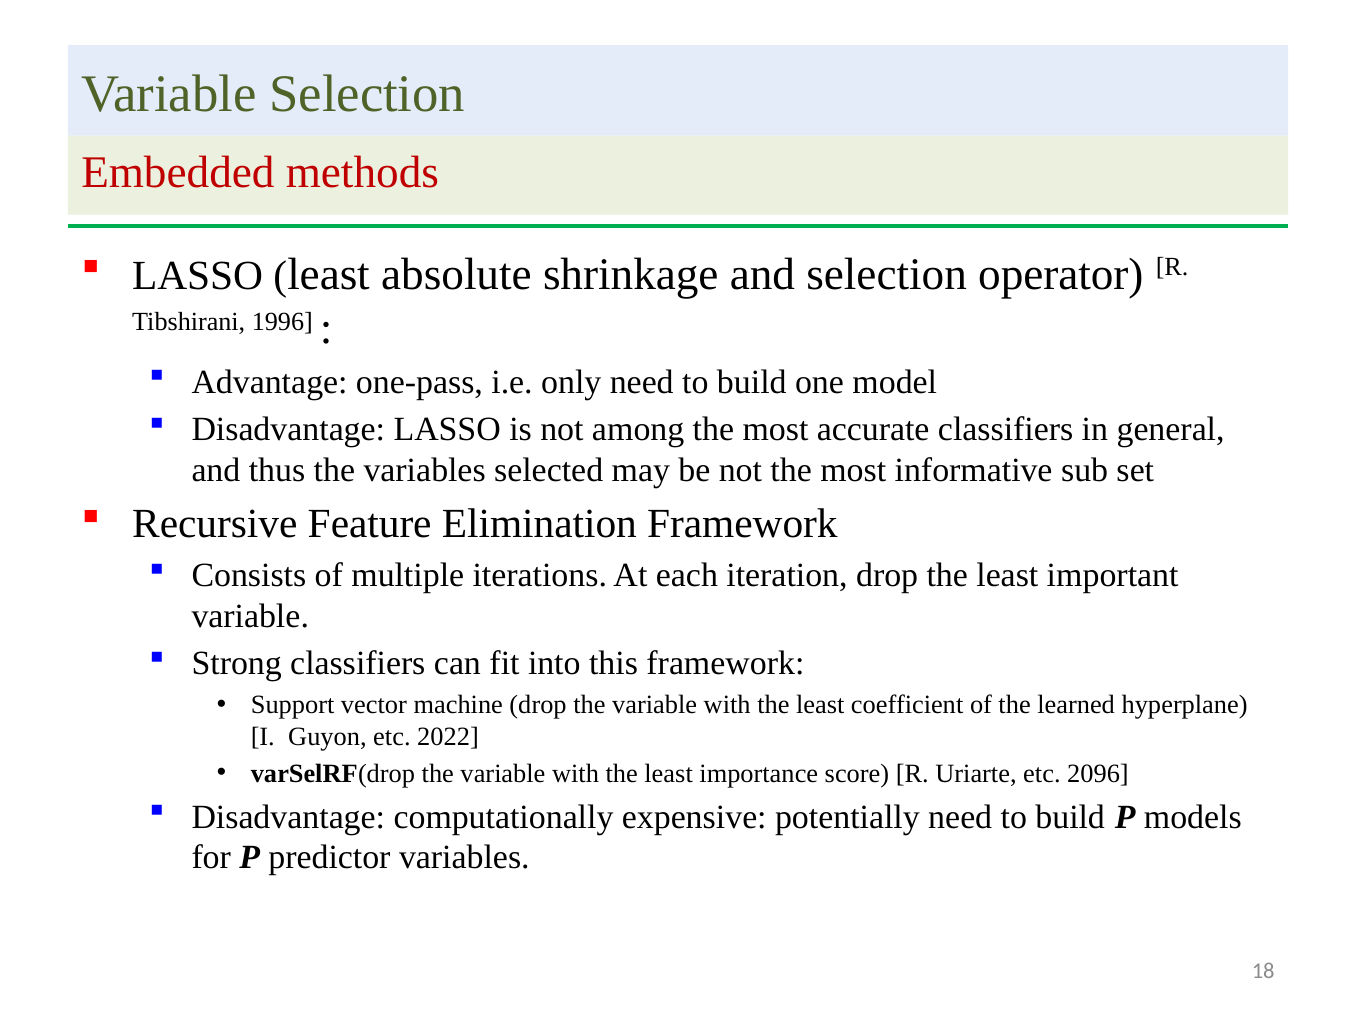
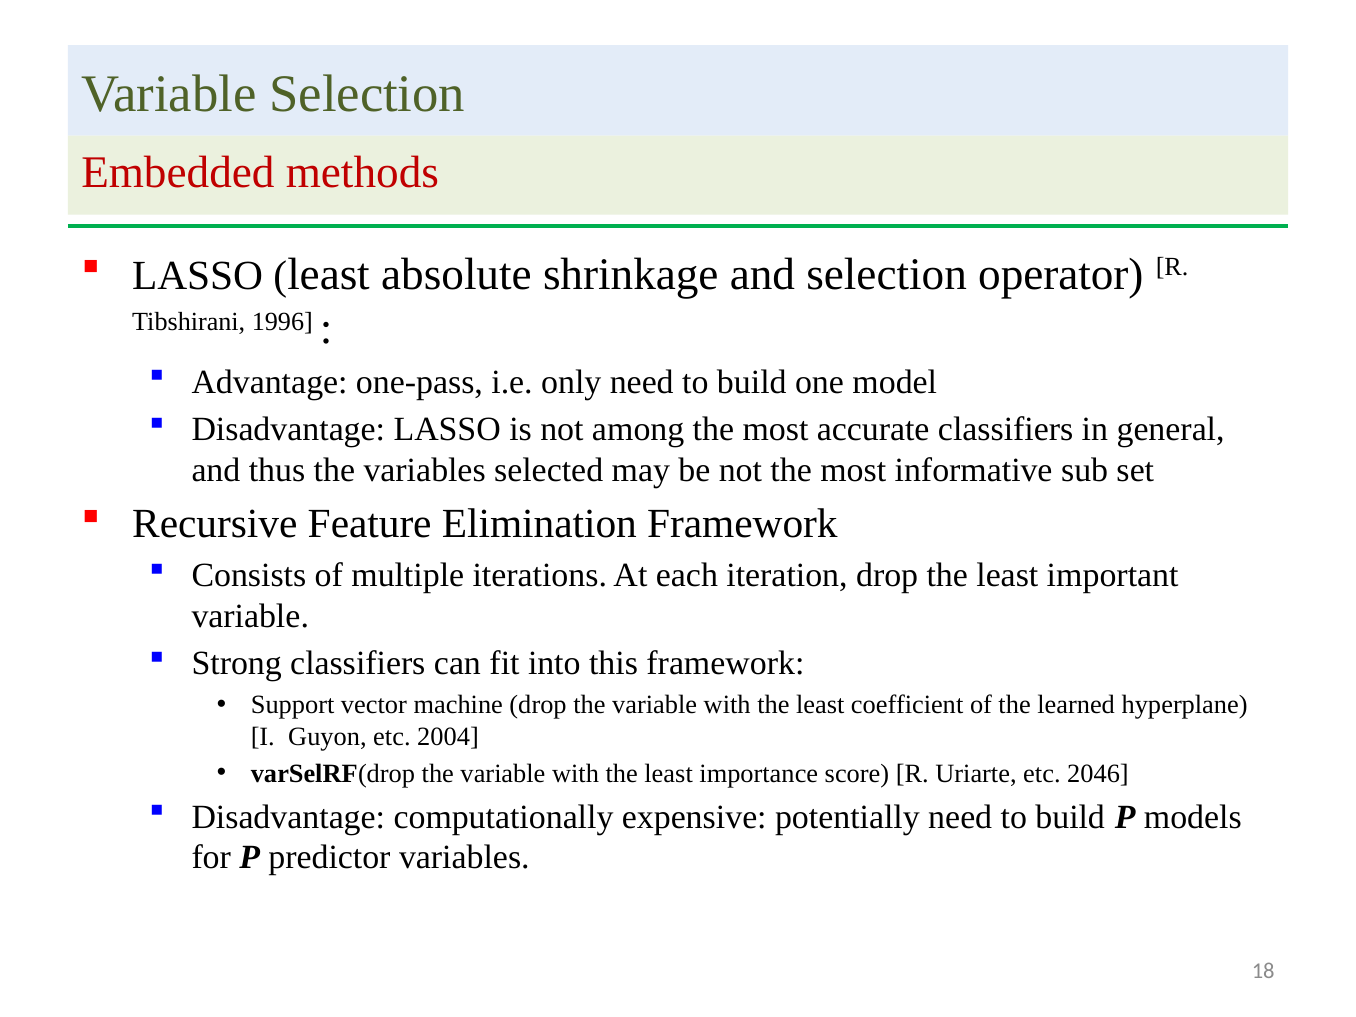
2022: 2022 -> 2004
2096: 2096 -> 2046
